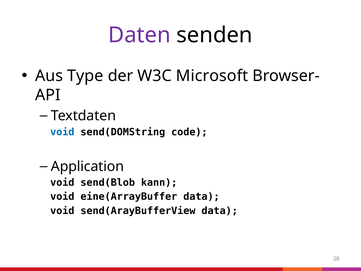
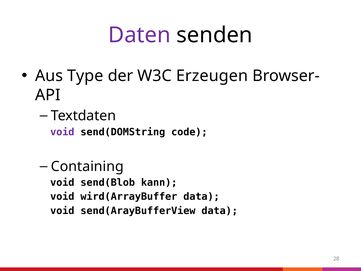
Microsoft: Microsoft -> Erzeugen
void at (62, 132) colour: blue -> purple
Application: Application -> Containing
eine(ArrayBuffer: eine(ArrayBuffer -> wird(ArrayBuffer
